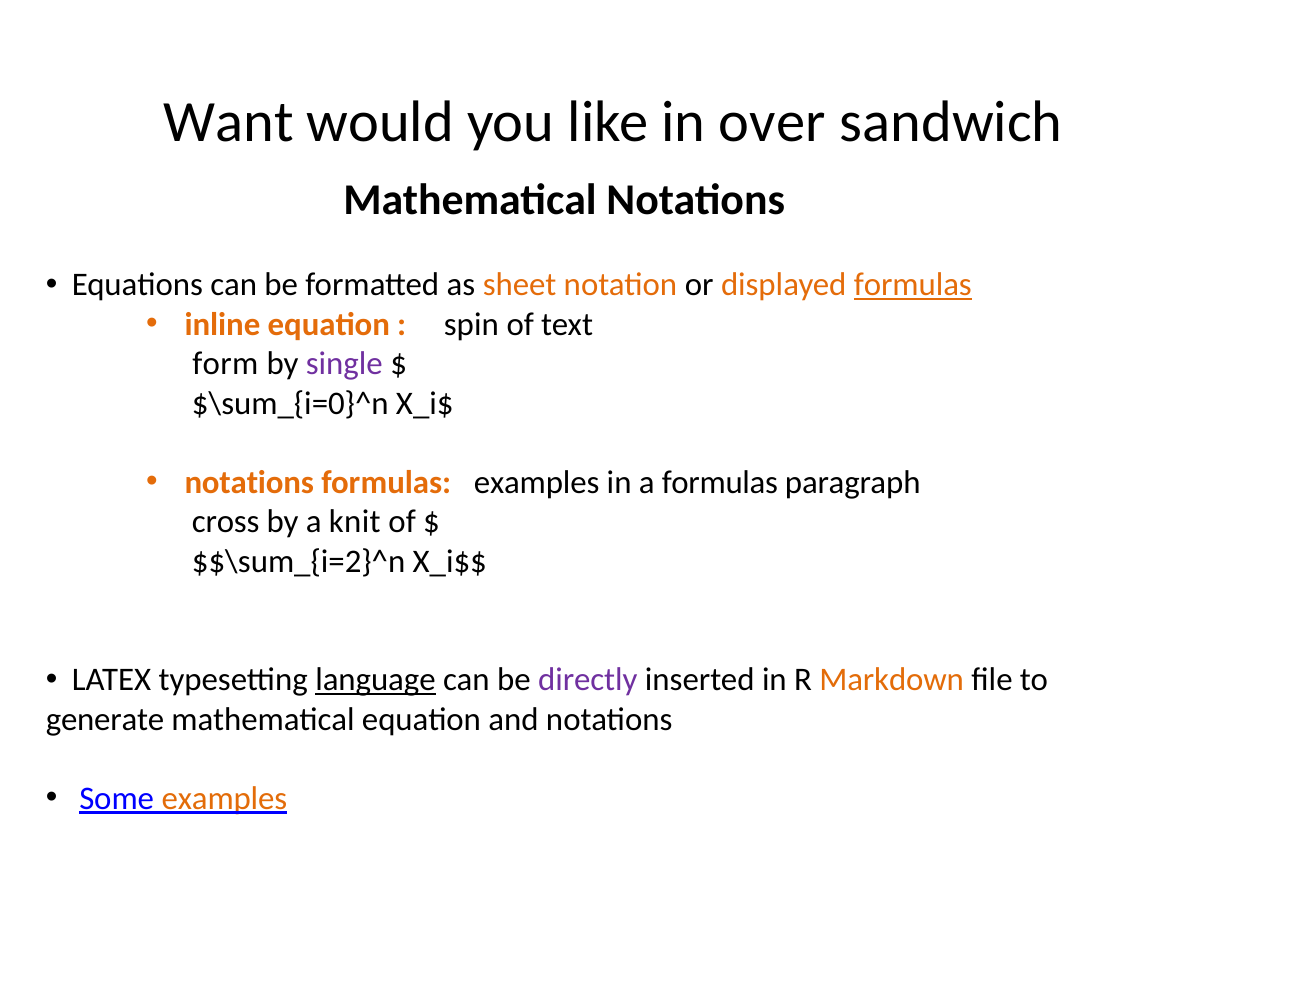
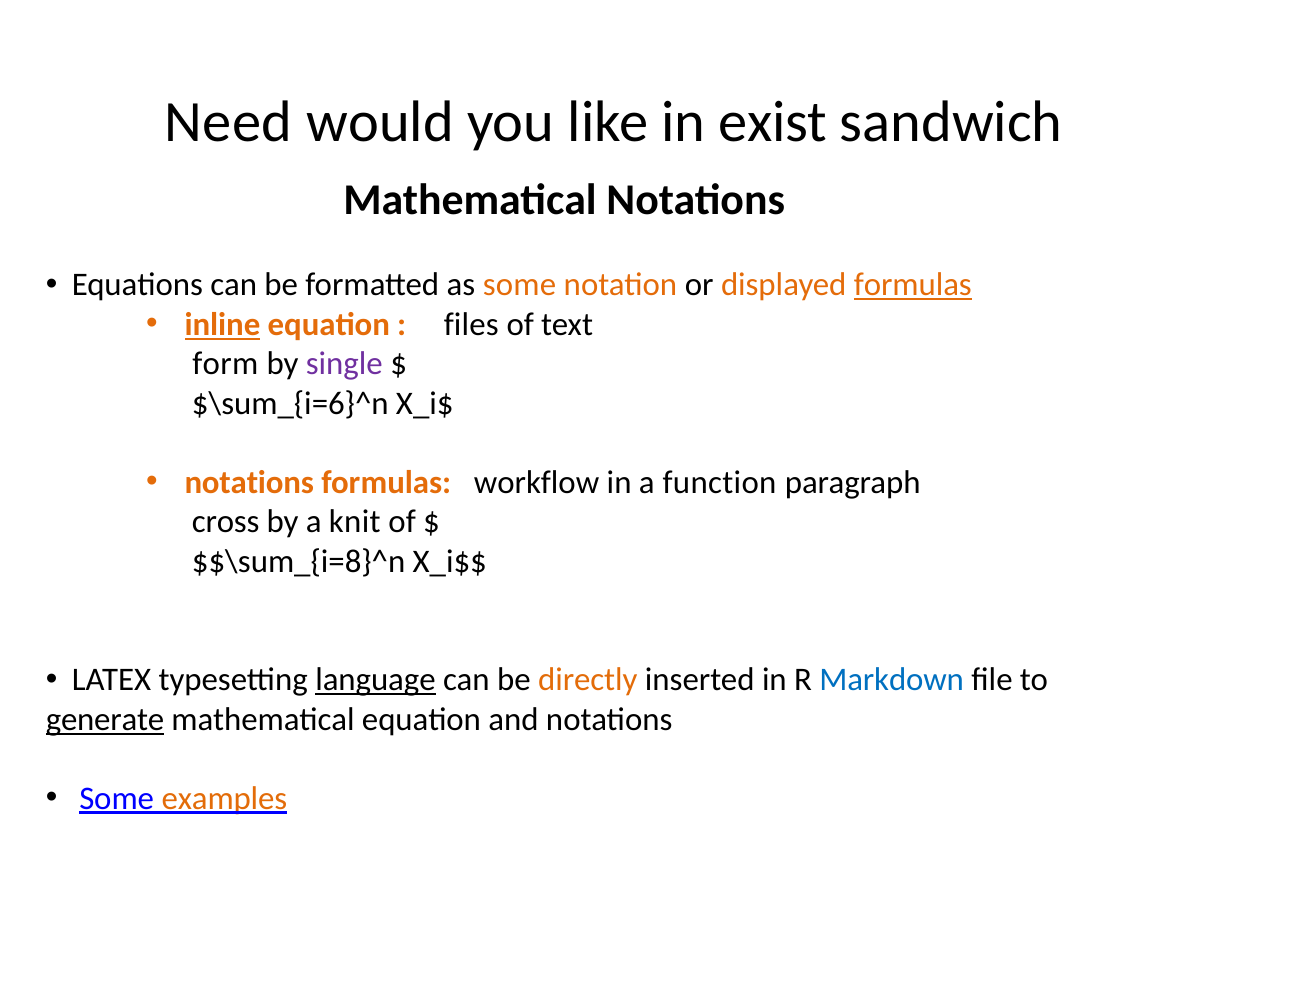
Want: Want -> Need
over: over -> exist
as sheet: sheet -> some
inline underline: none -> present
spin: spin -> files
$\sum_{i=0}^n: $\sum_{i=0}^n -> $\sum_{i=6}^n
formulas examples: examples -> workflow
a formulas: formulas -> function
$$\sum_{i=2}^n: $$\sum_{i=2}^n -> $$\sum_{i=8}^n
directly colour: purple -> orange
Markdown colour: orange -> blue
generate underline: none -> present
